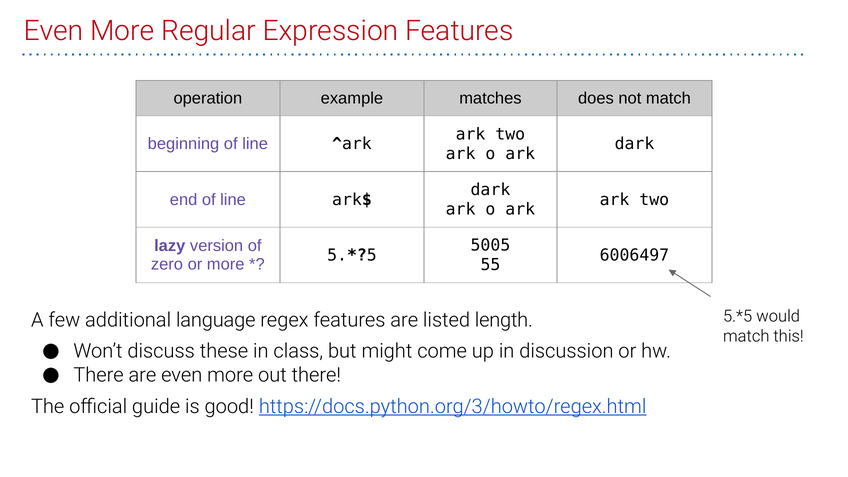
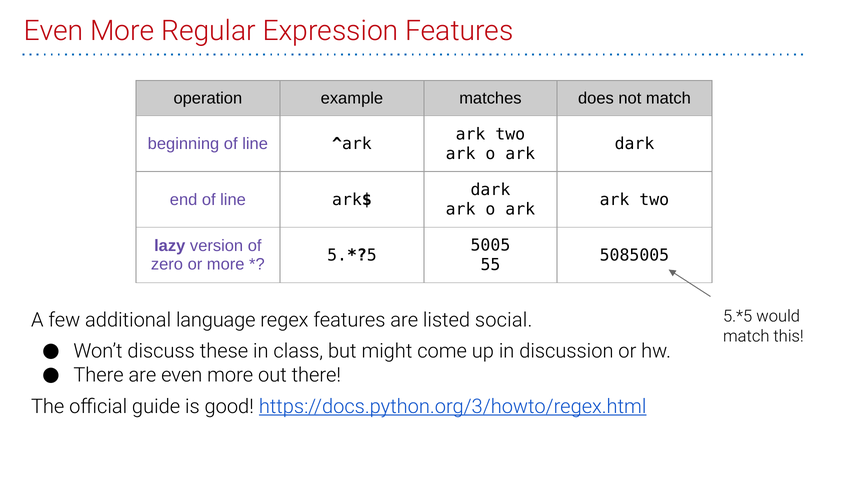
6006497: 6006497 -> 5085005
length: length -> social
